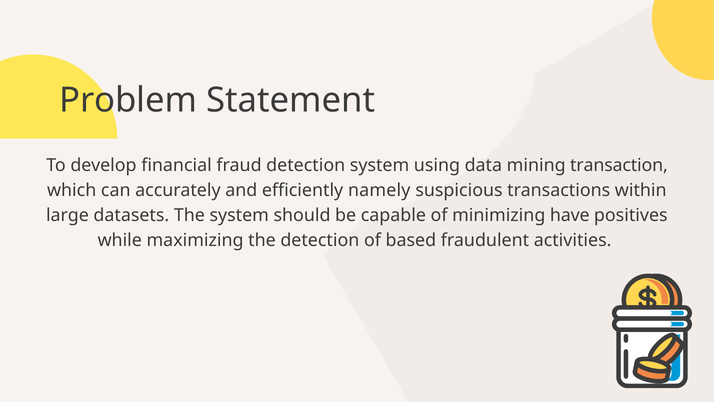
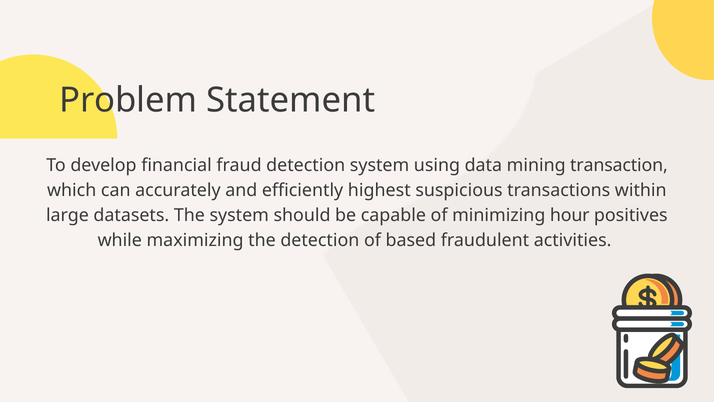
namely: namely -> highest
have: have -> hour
